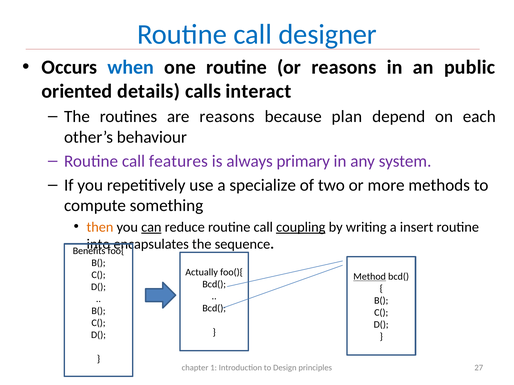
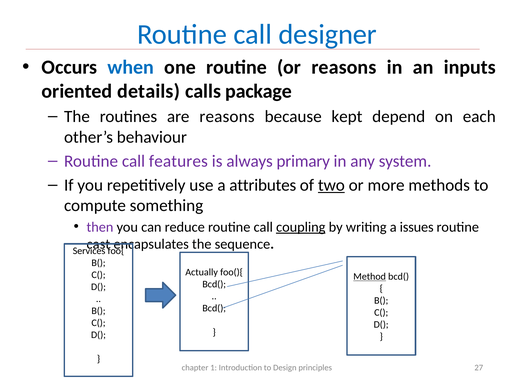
public: public -> inputs
interact: interact -> package
plan: plan -> kept
specialize: specialize -> attributes
two underline: none -> present
then colour: orange -> purple
can underline: present -> none
insert: insert -> issues
into: into -> cast
Benefits: Benefits -> Services
